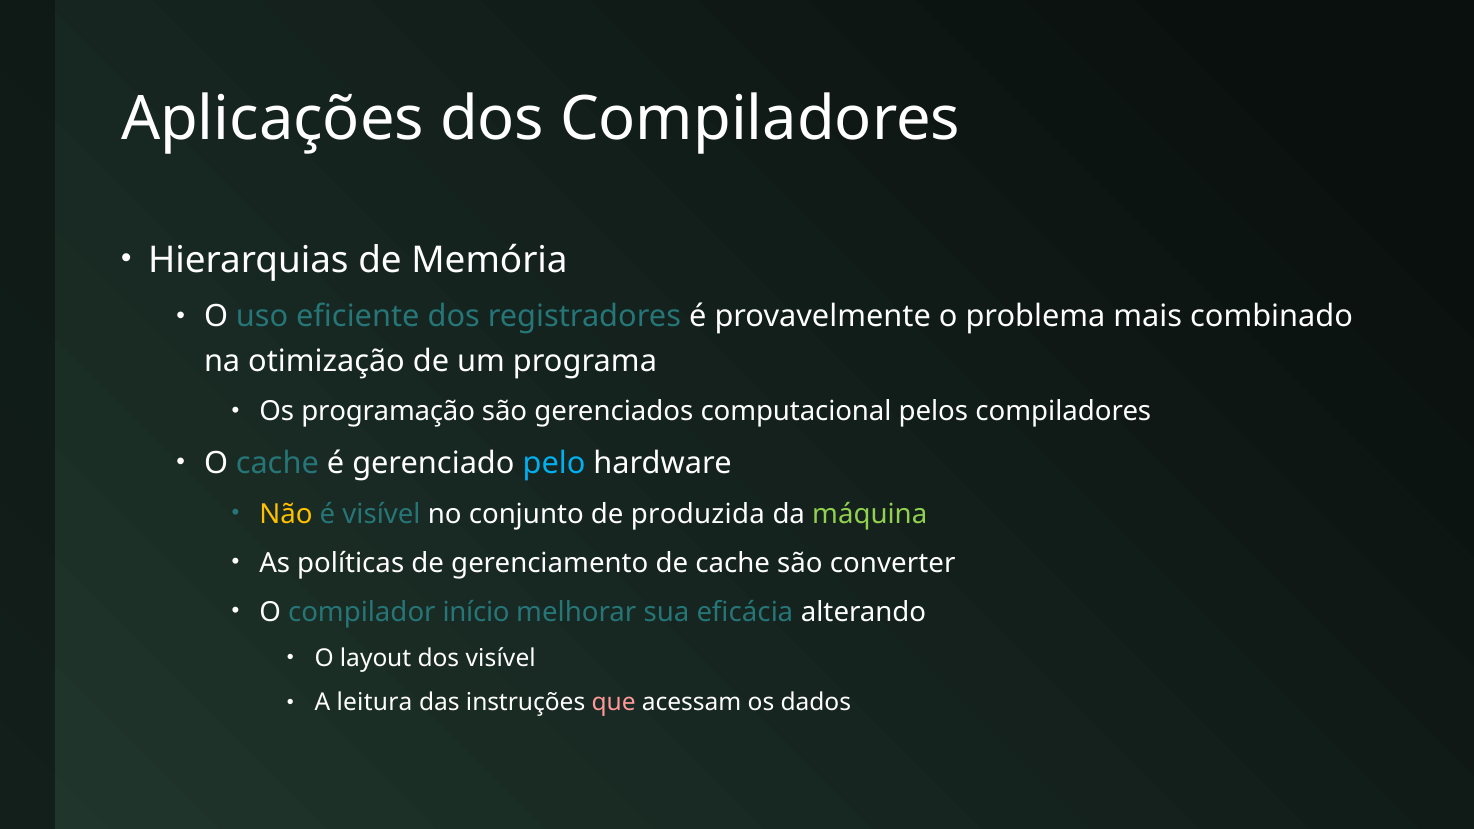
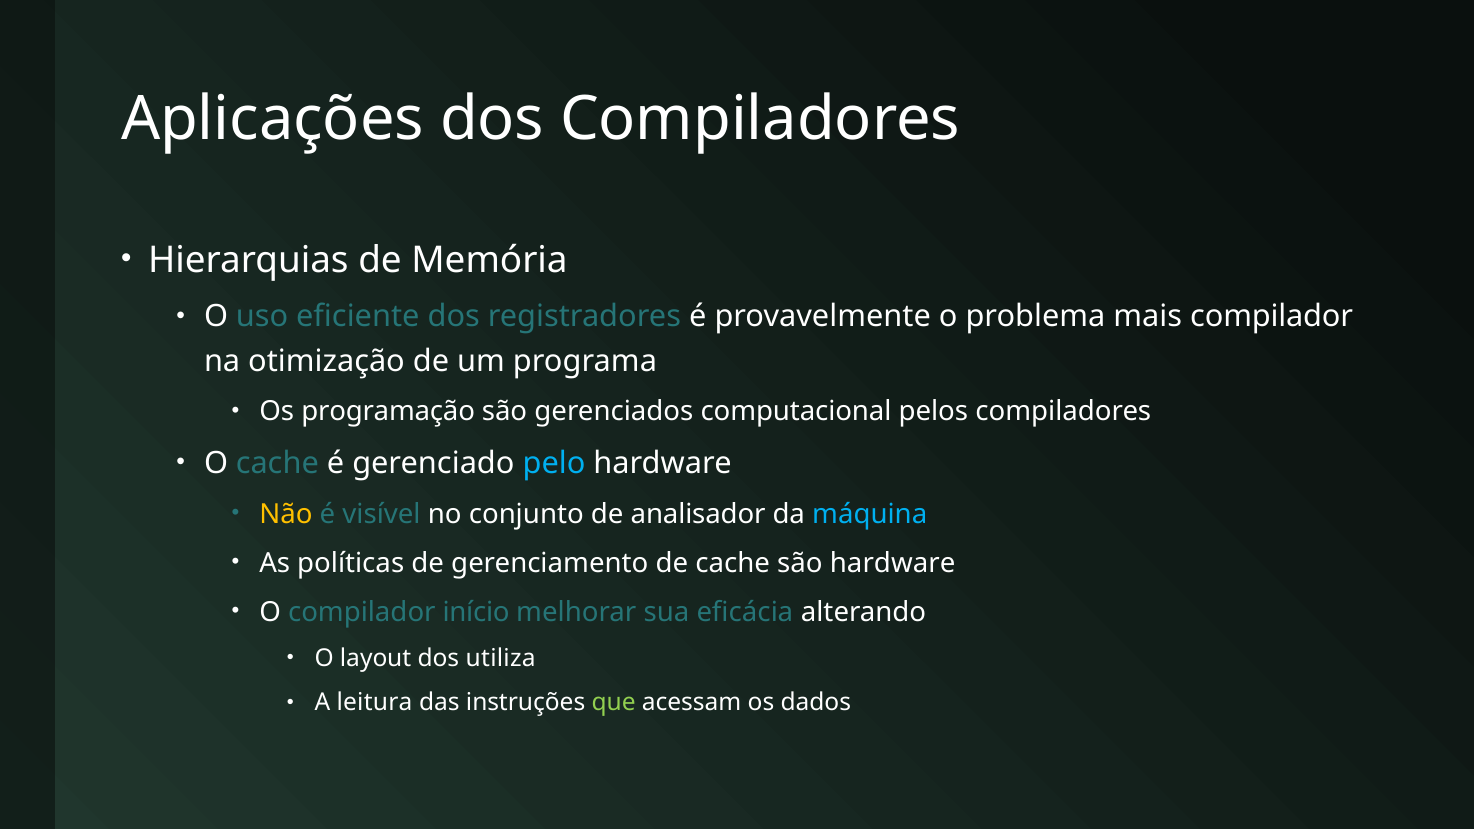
mais combinado: combinado -> compilador
produzida: produzida -> analisador
máquina colour: light green -> light blue
são converter: converter -> hardware
dos visível: visível -> utiliza
que colour: pink -> light green
